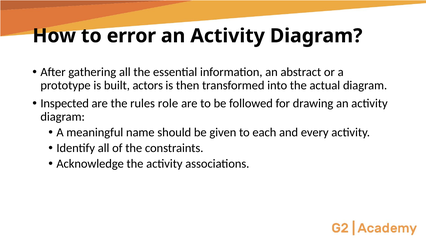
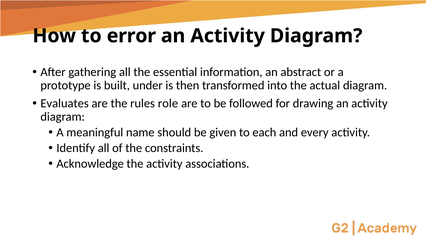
actors: actors -> under
Inspected: Inspected -> Evaluates
